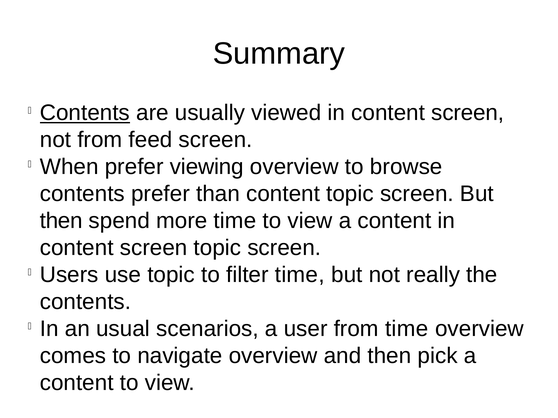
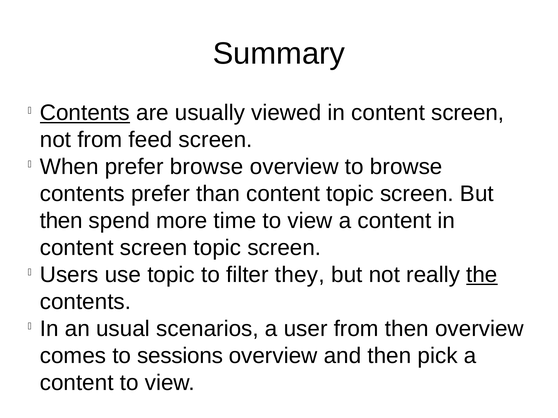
prefer viewing: viewing -> browse
filter time: time -> they
the underline: none -> present
from time: time -> then
navigate: navigate -> sessions
